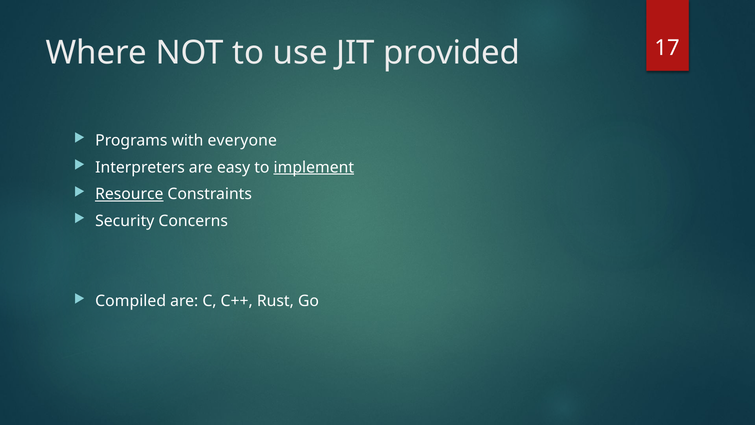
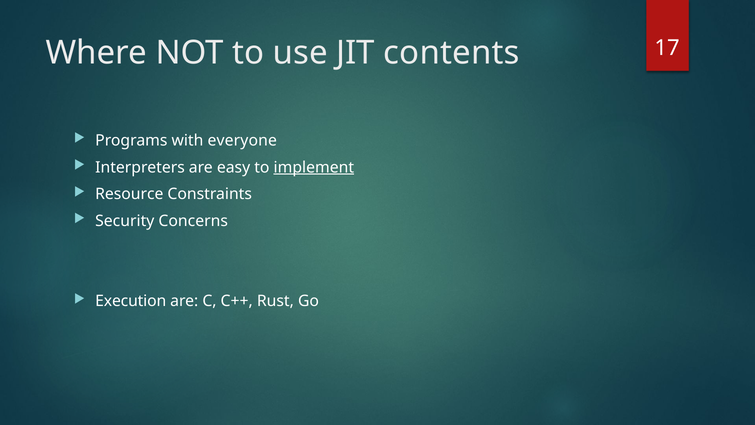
provided: provided -> contents
Resource underline: present -> none
Compiled: Compiled -> Execution
